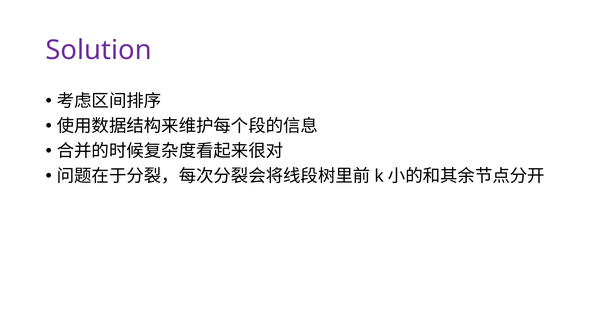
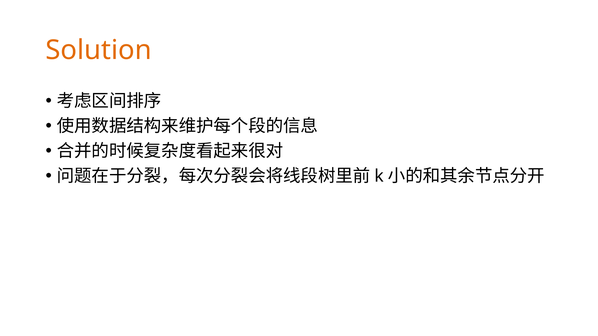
Solution colour: purple -> orange
